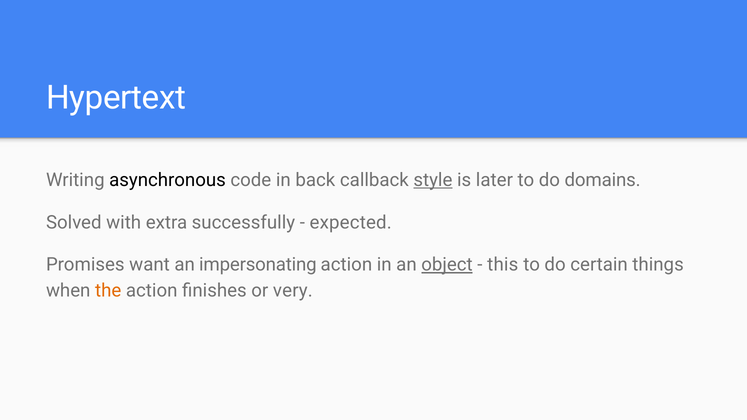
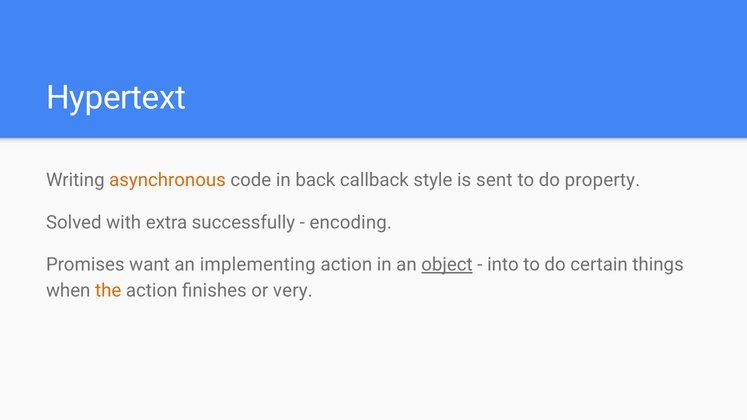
asynchronous colour: black -> orange
style underline: present -> none
later: later -> sent
domains: domains -> property
expected: expected -> encoding
impersonating: impersonating -> implementing
this: this -> into
